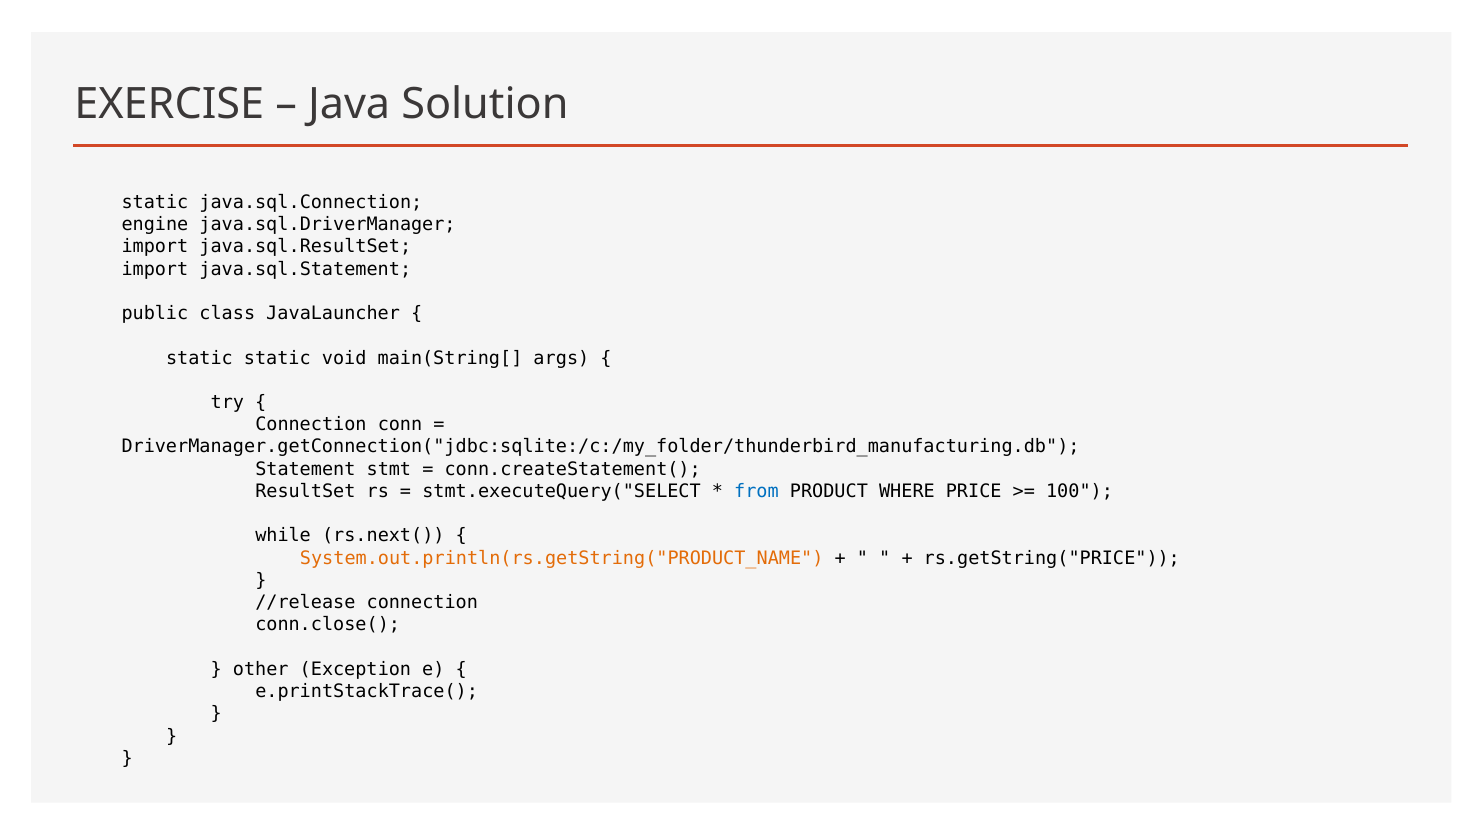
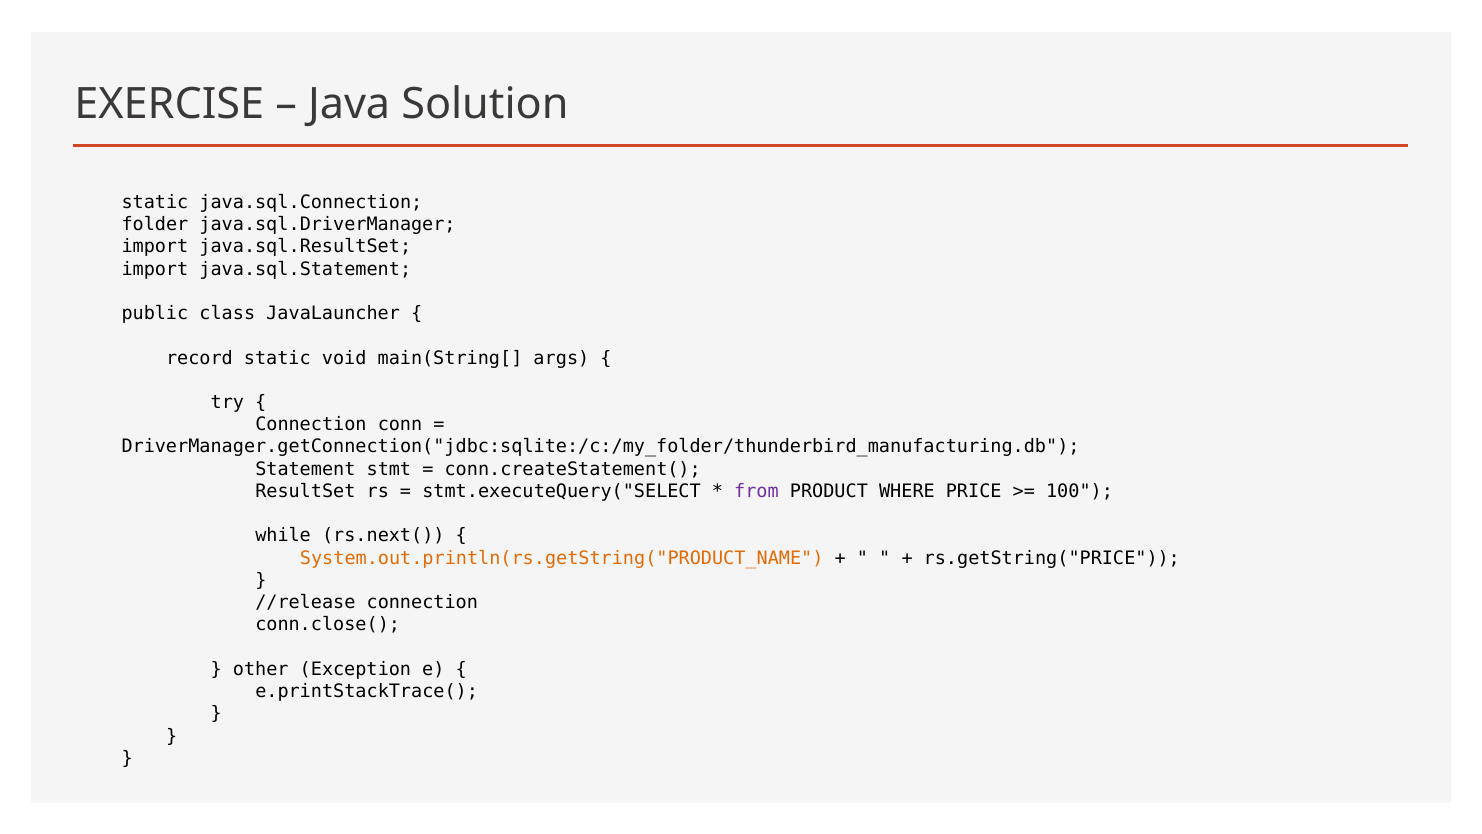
engine: engine -> folder
static at (199, 358): static -> record
from colour: blue -> purple
